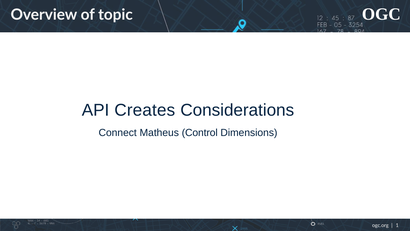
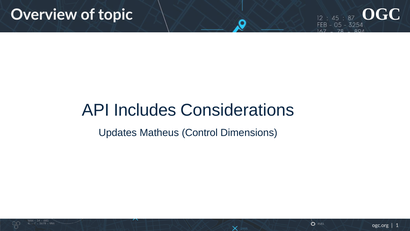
Creates: Creates -> Includes
Connect: Connect -> Updates
